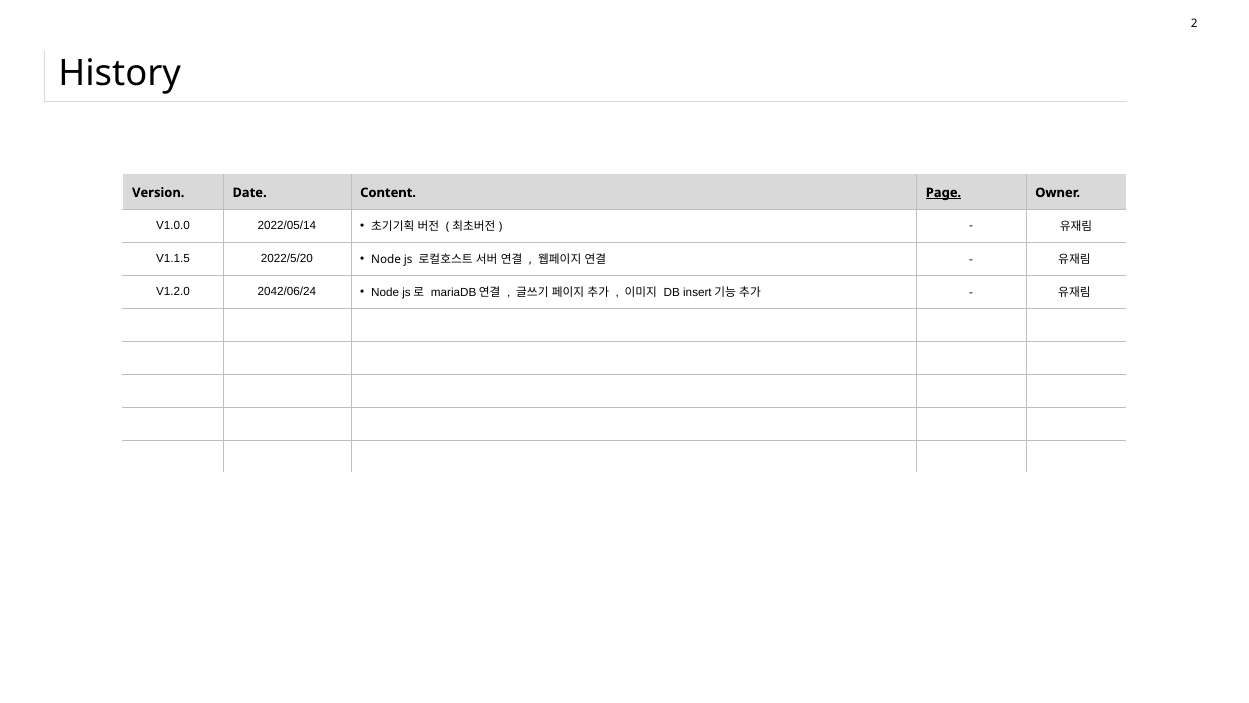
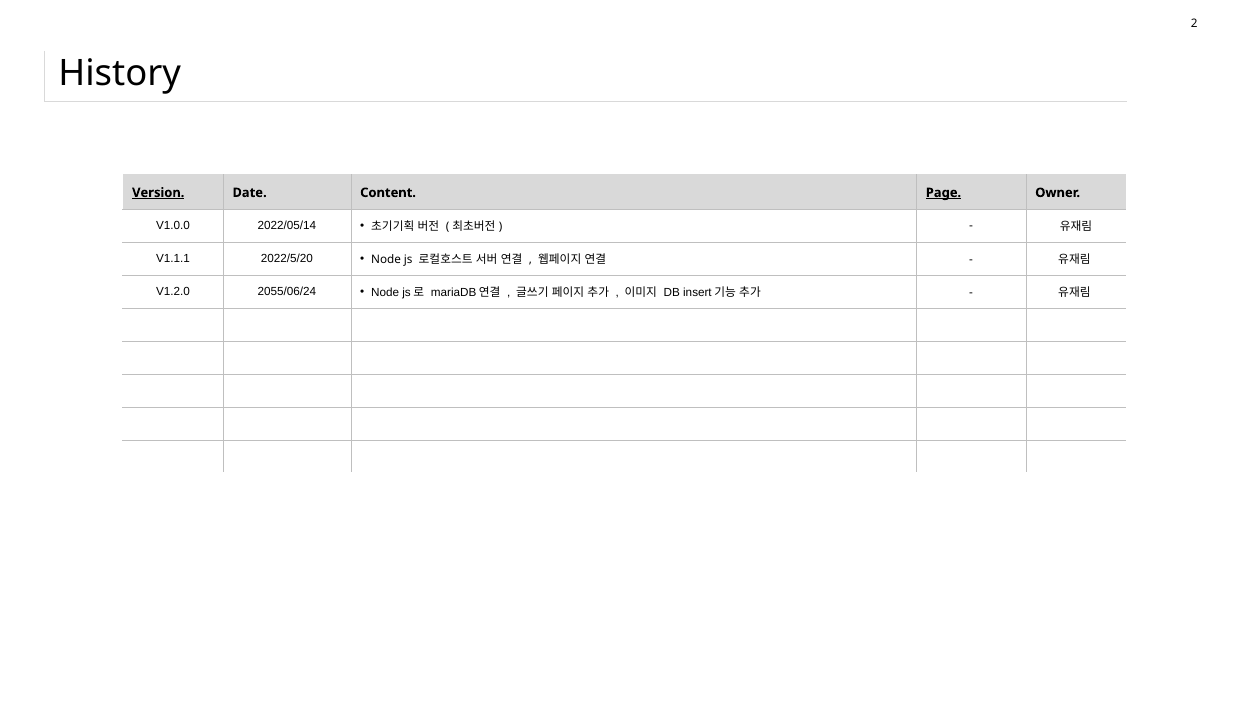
Version underline: none -> present
V1.1.5: V1.1.5 -> V1.1.1
2042/06/24: 2042/06/24 -> 2055/06/24
